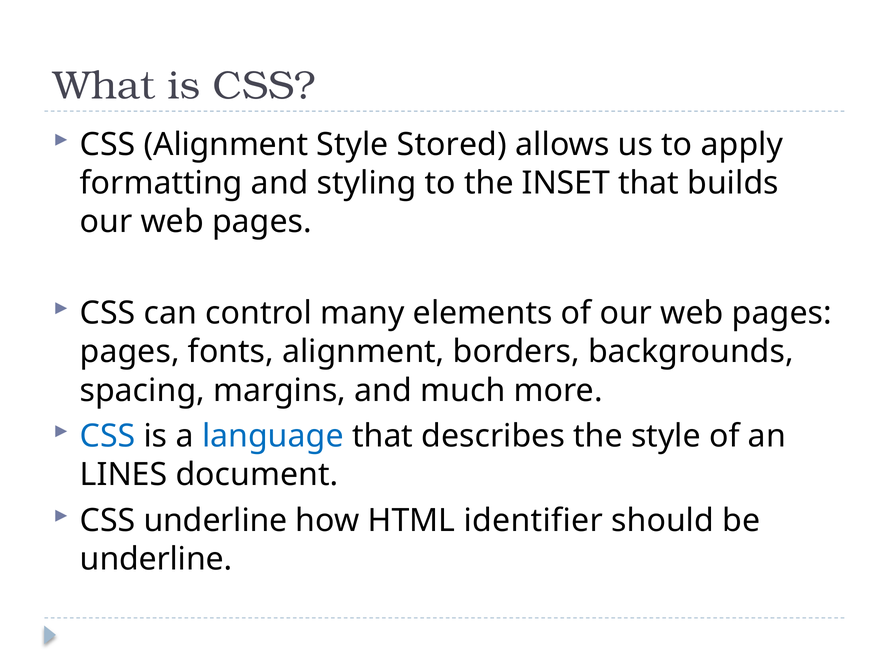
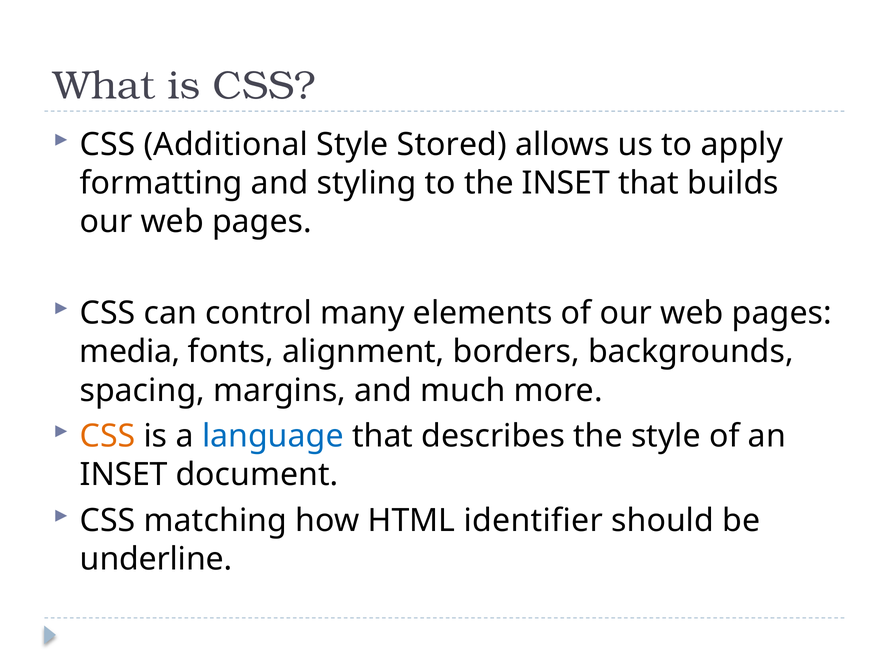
CSS Alignment: Alignment -> Additional
pages at (130, 352): pages -> media
CSS at (108, 436) colour: blue -> orange
LINES at (124, 475): LINES -> INSET
CSS underline: underline -> matching
